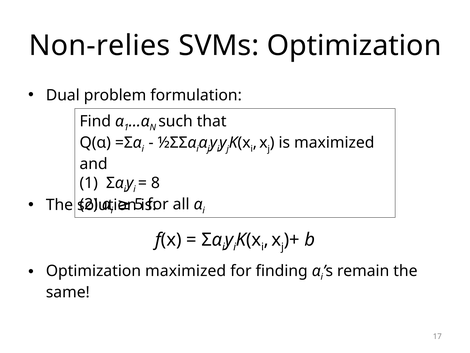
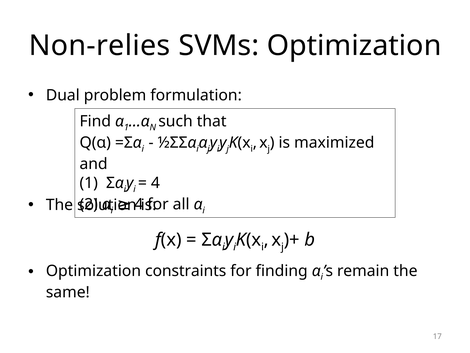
8 at (155, 183): 8 -> 4
5 at (139, 204): 5 -> 4
Optimization maximized: maximized -> constraints
